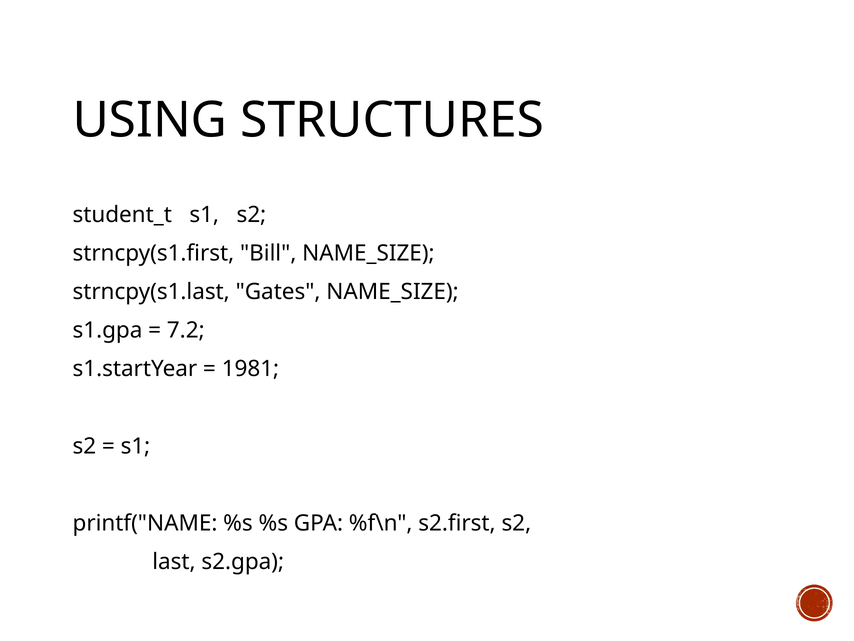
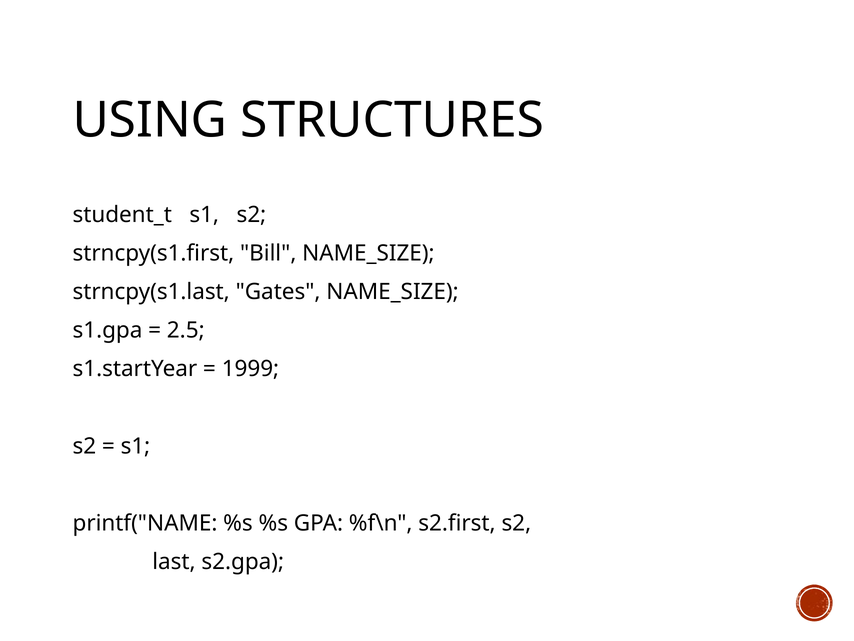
7.2: 7.2 -> 2.5
1981: 1981 -> 1999
